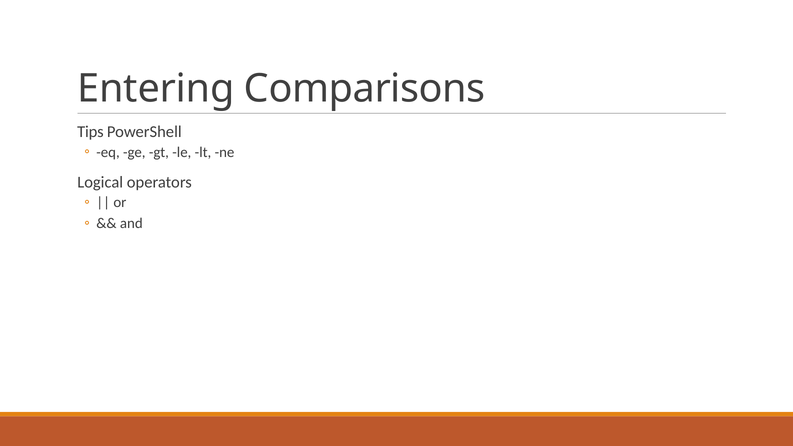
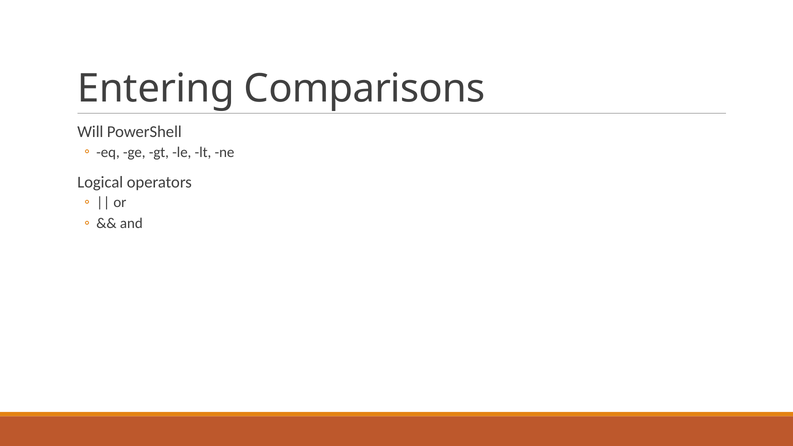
Tips: Tips -> Will
